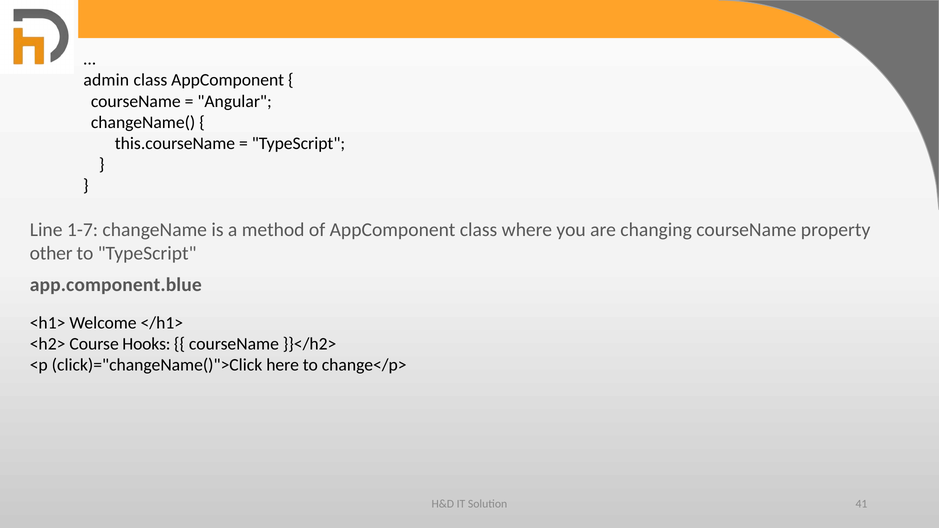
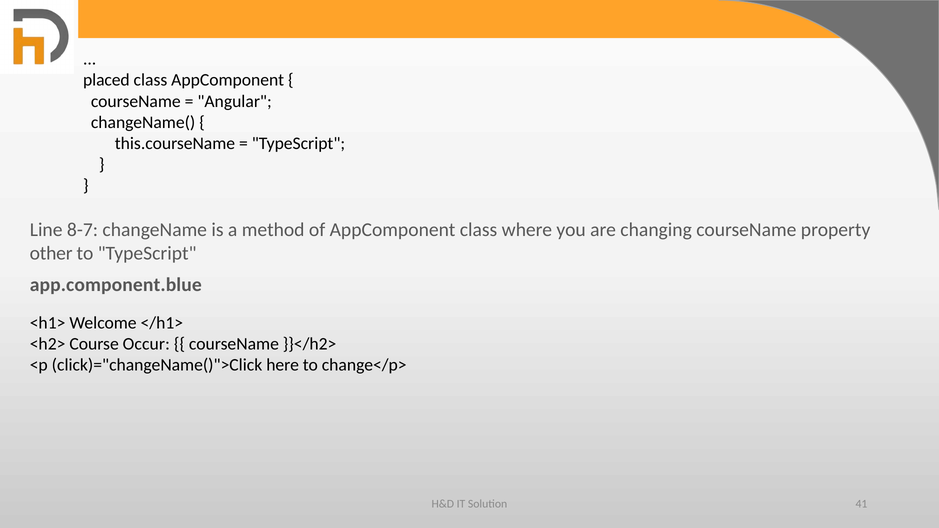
admin: admin -> placed
1-7: 1-7 -> 8-7
Hooks: Hooks -> Occur
